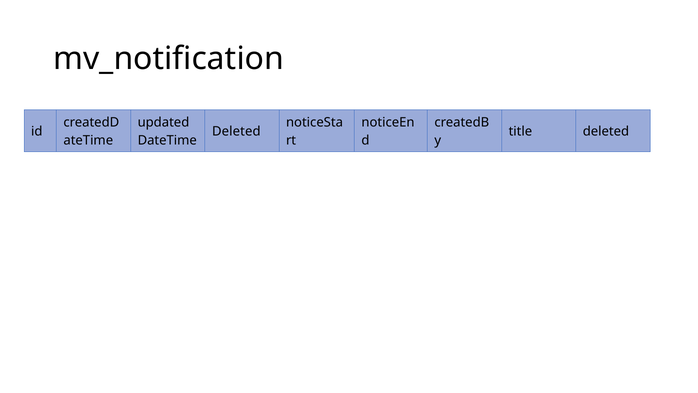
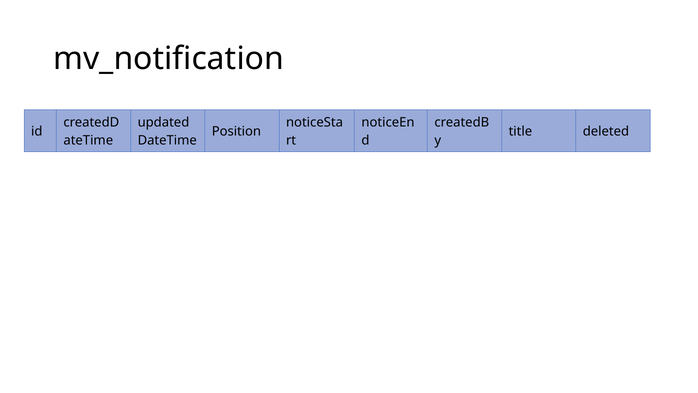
Deleted at (236, 131): Deleted -> Position
